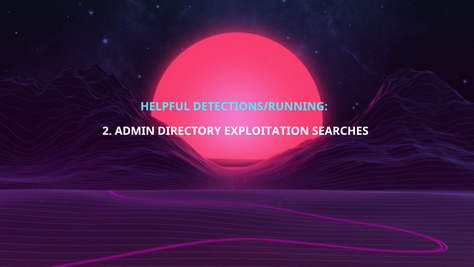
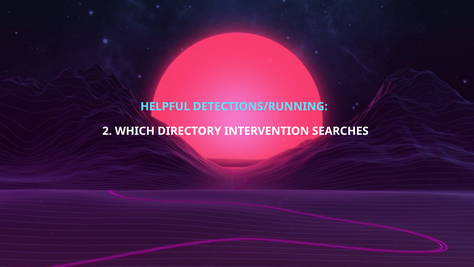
ADMIN: ADMIN -> WHICH
EXPLOITATION: EXPLOITATION -> INTERVENTION
